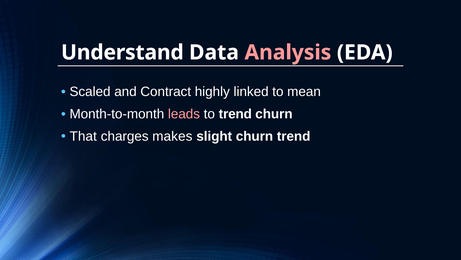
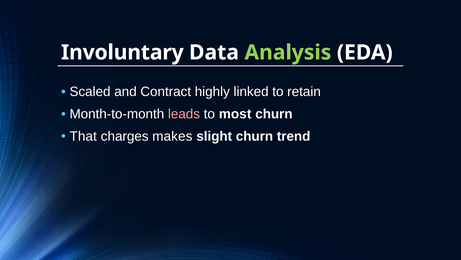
Understand: Understand -> Involuntary
Analysis colour: pink -> light green
mean: mean -> retain
to trend: trend -> most
